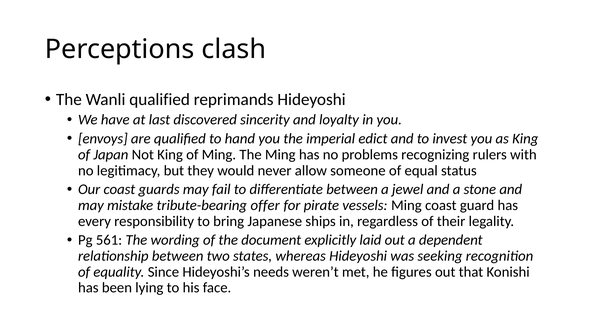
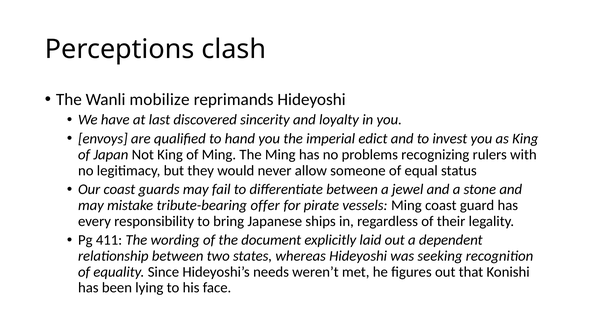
Wanli qualified: qualified -> mobilize
561: 561 -> 411
